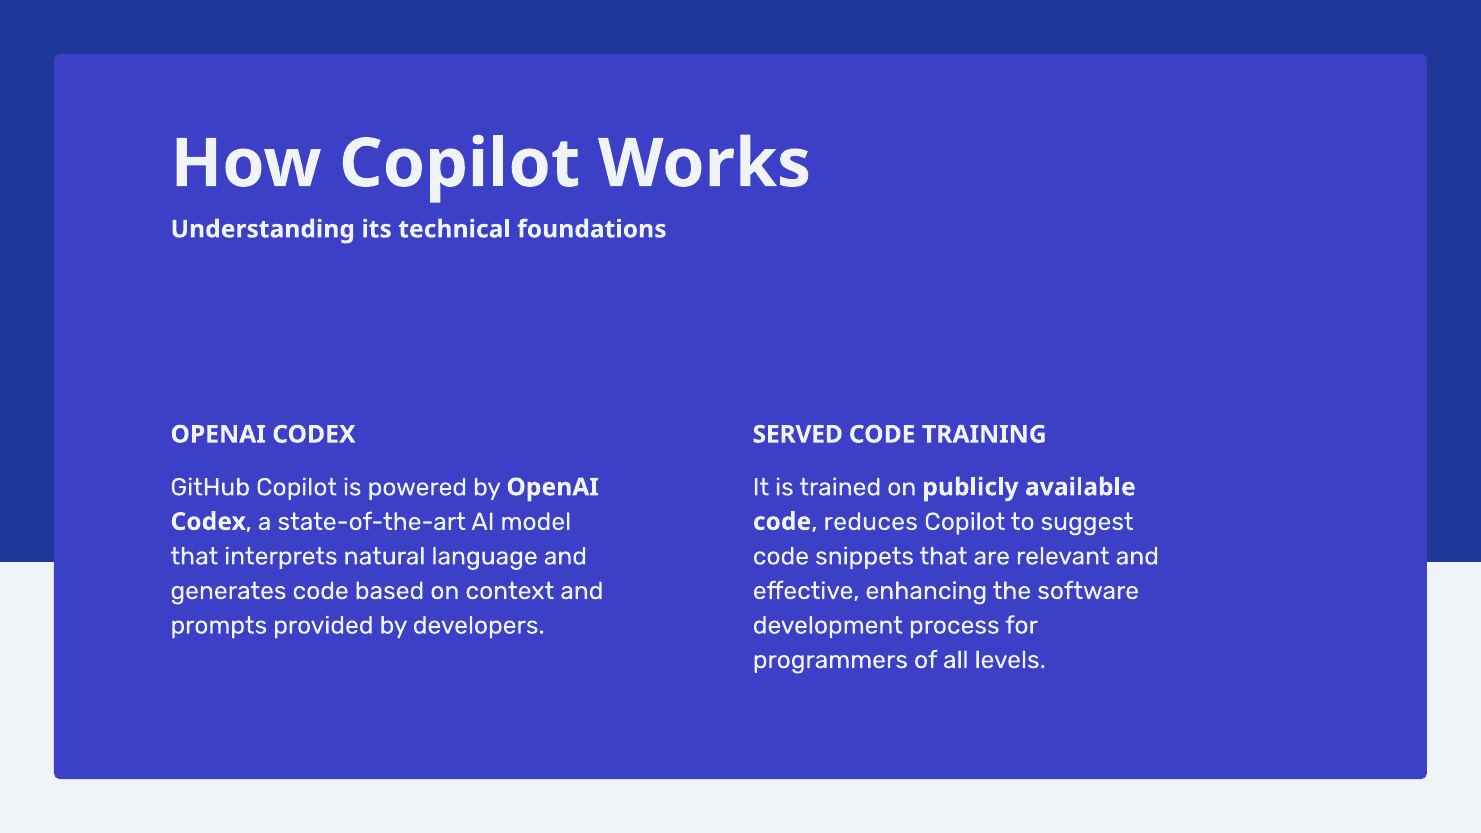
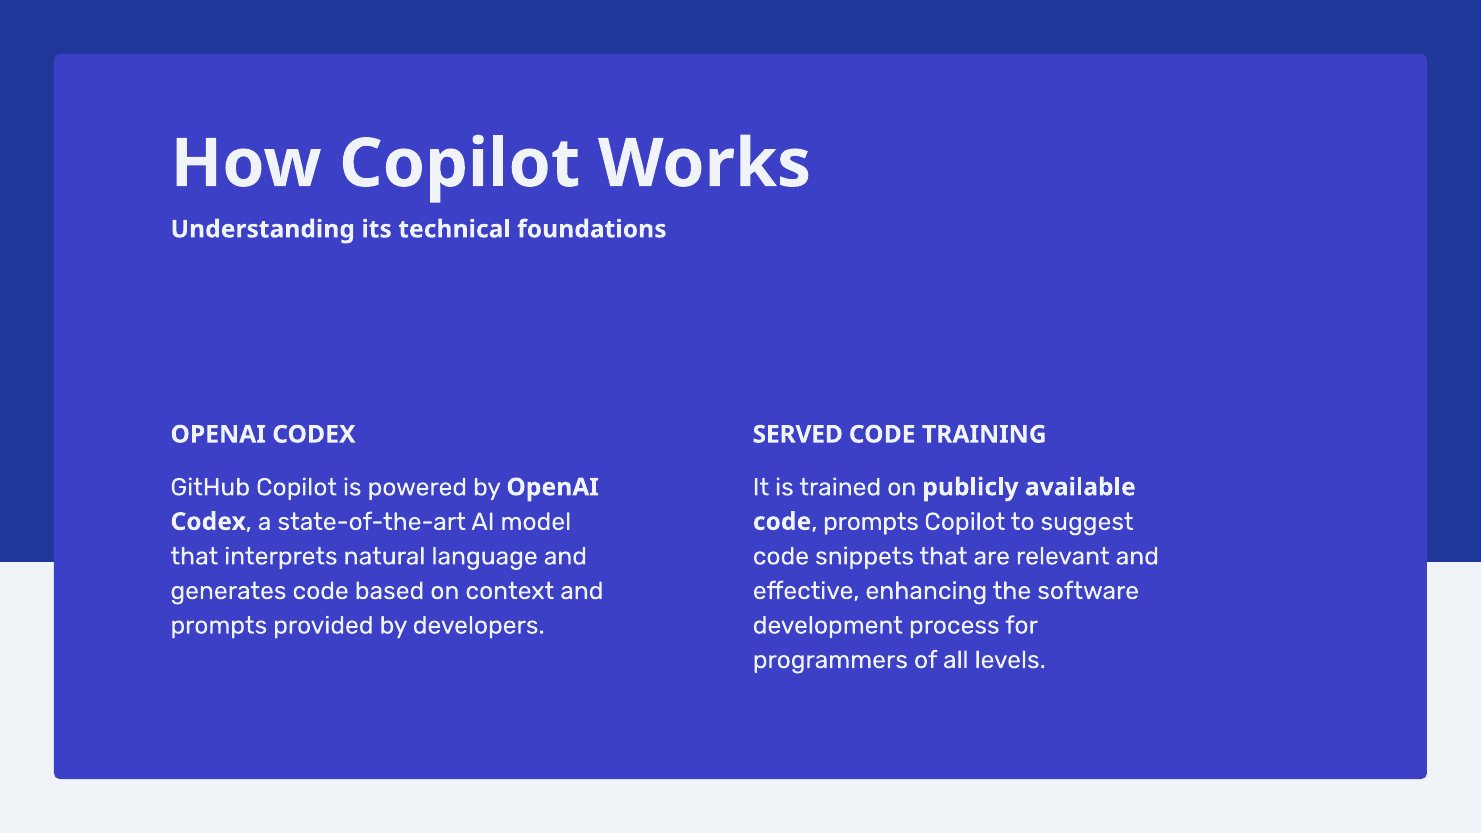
code reduces: reduces -> prompts
